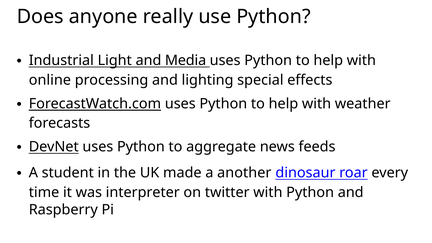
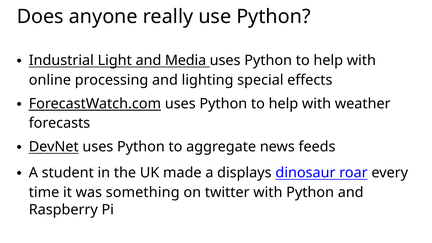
another: another -> displays
interpreter: interpreter -> something
